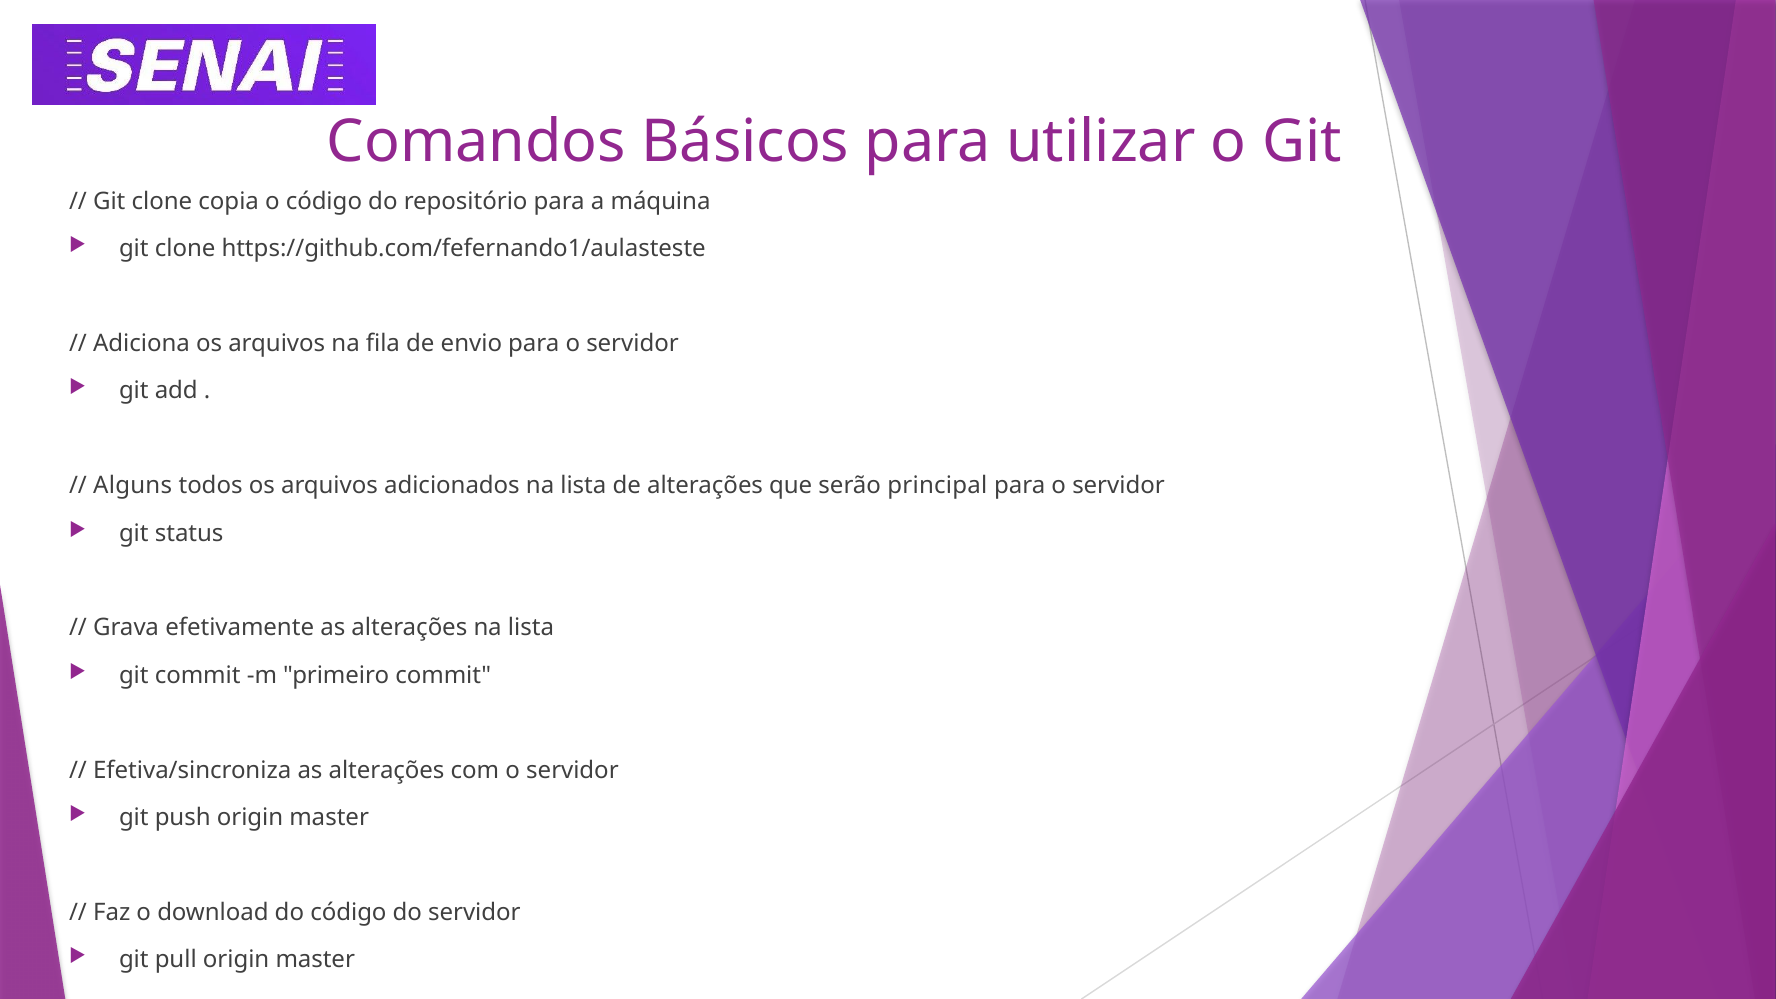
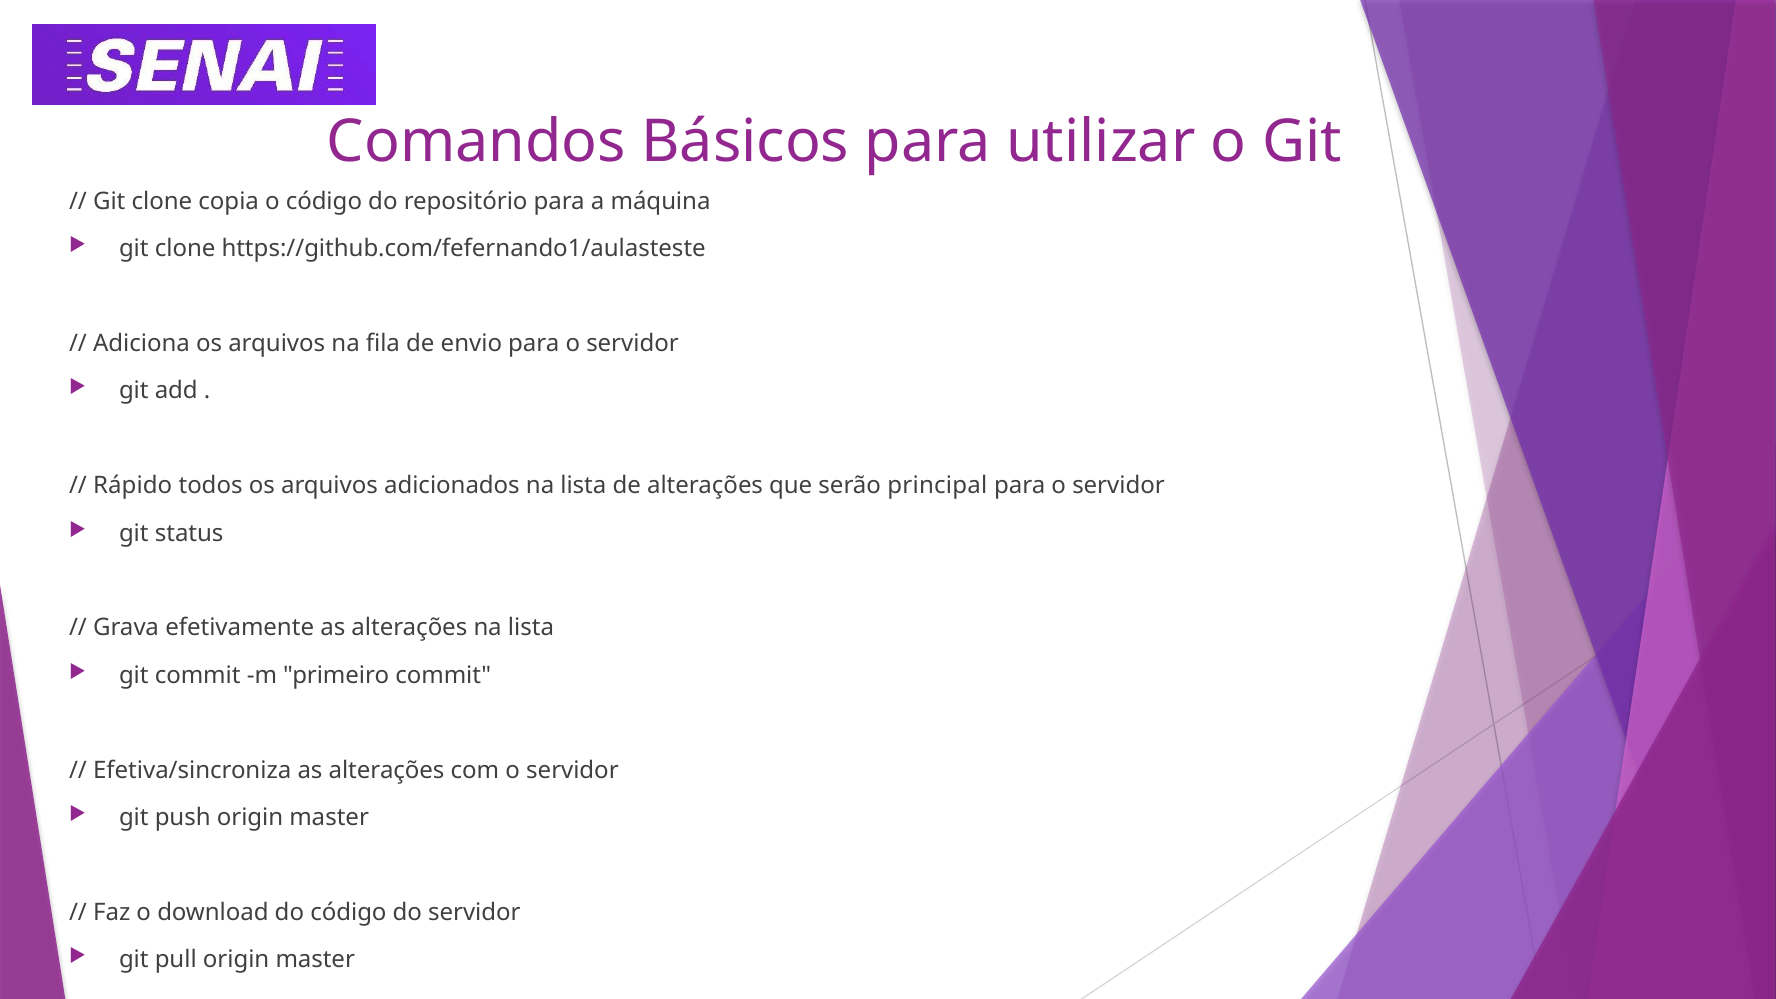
Alguns: Alguns -> Rápido
